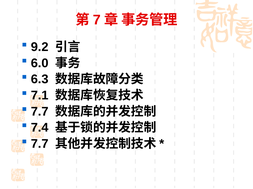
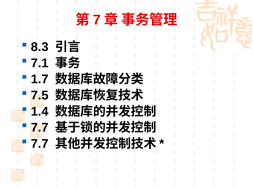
9.2: 9.2 -> 8.3
6.0: 6.0 -> 7.1
6.3: 6.3 -> 1.7
7.1: 7.1 -> 7.5
7.7 at (40, 112): 7.7 -> 1.4
7.4 at (40, 128): 7.4 -> 7.7
